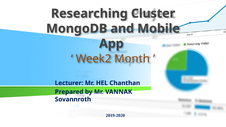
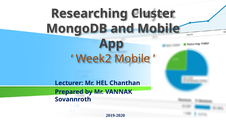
Week2 Month: Month -> Mobile
